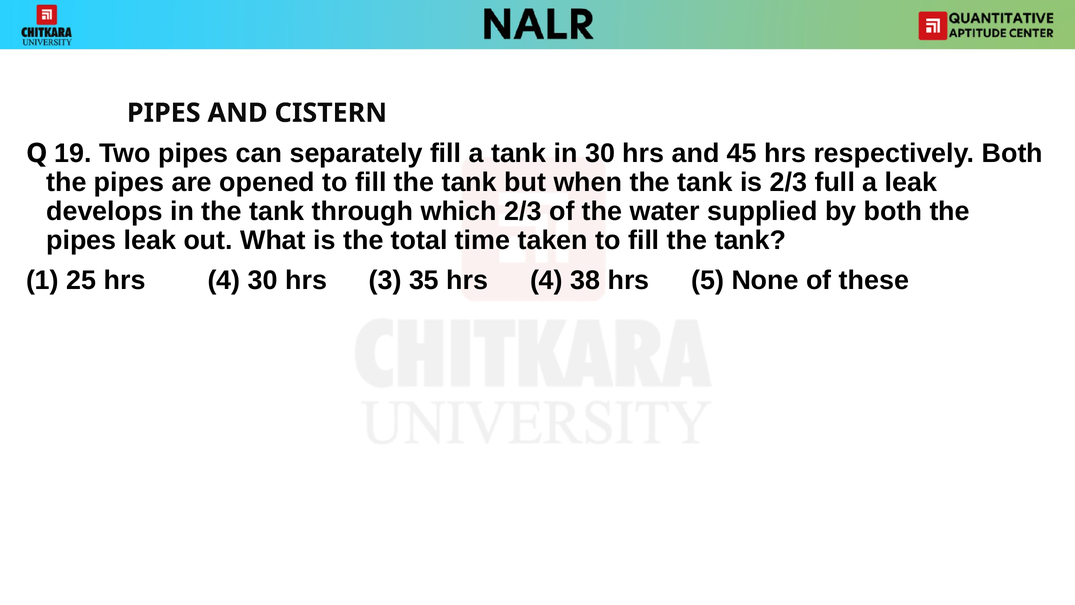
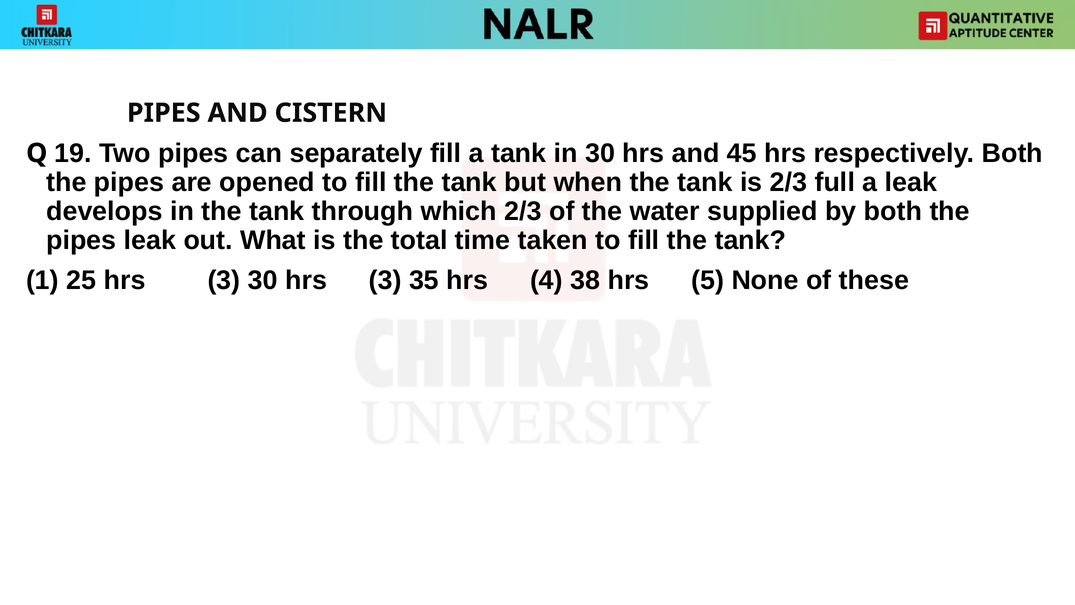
25 hrs 4: 4 -> 3
